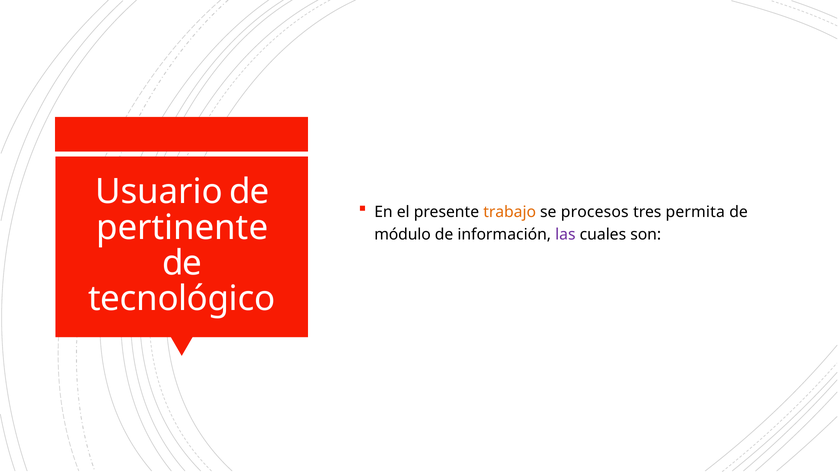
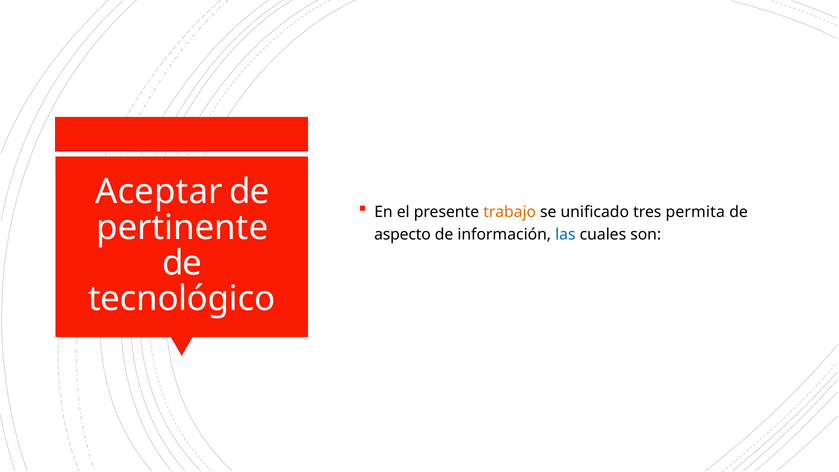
Usuario: Usuario -> Aceptar
procesos: procesos -> unificado
módulo: módulo -> aspecto
las colour: purple -> blue
